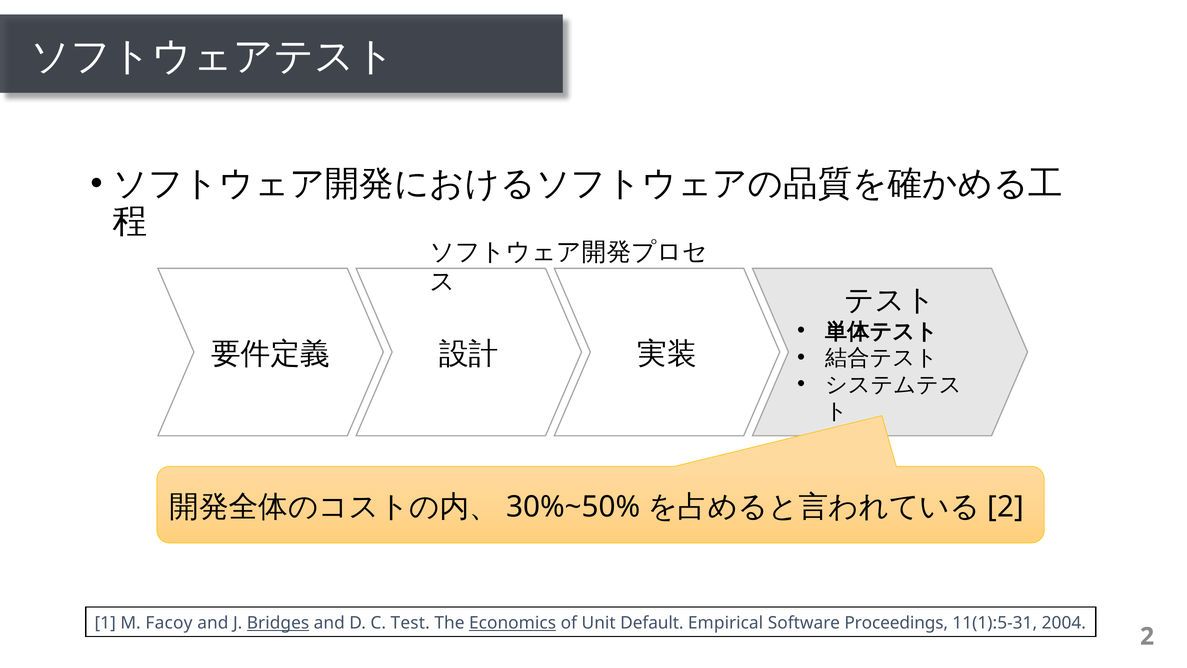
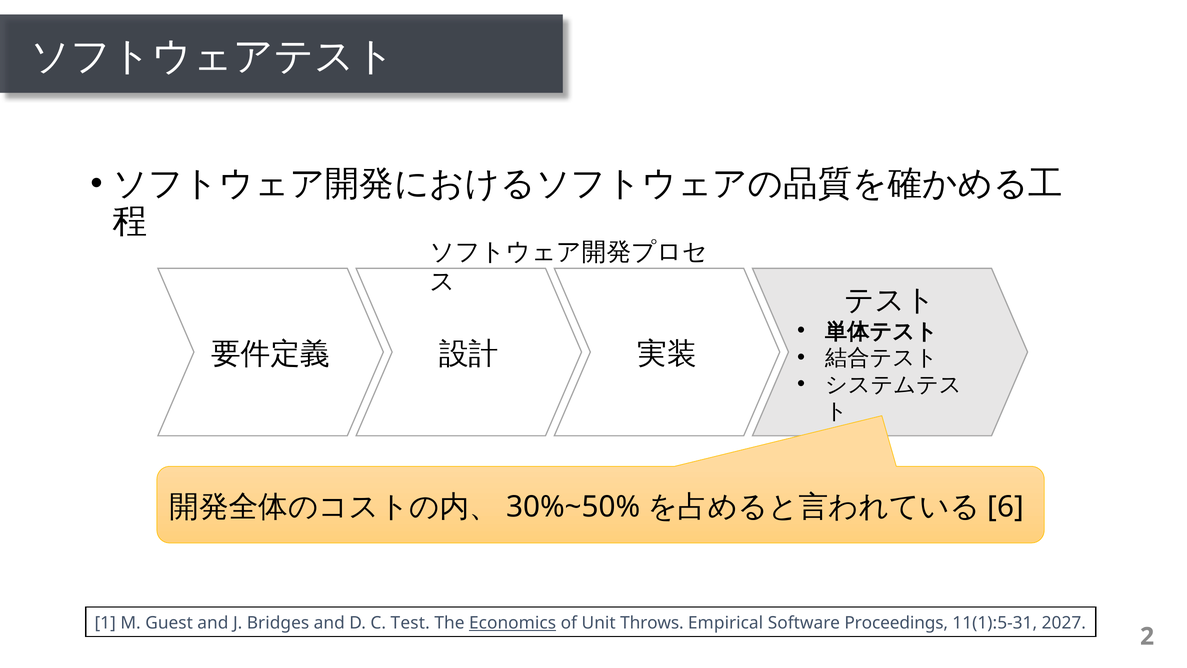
2 at (1006, 506): 2 -> 6
Facoy: Facoy -> Guest
Bridges underline: present -> none
Default: Default -> Throws
2004: 2004 -> 2027
